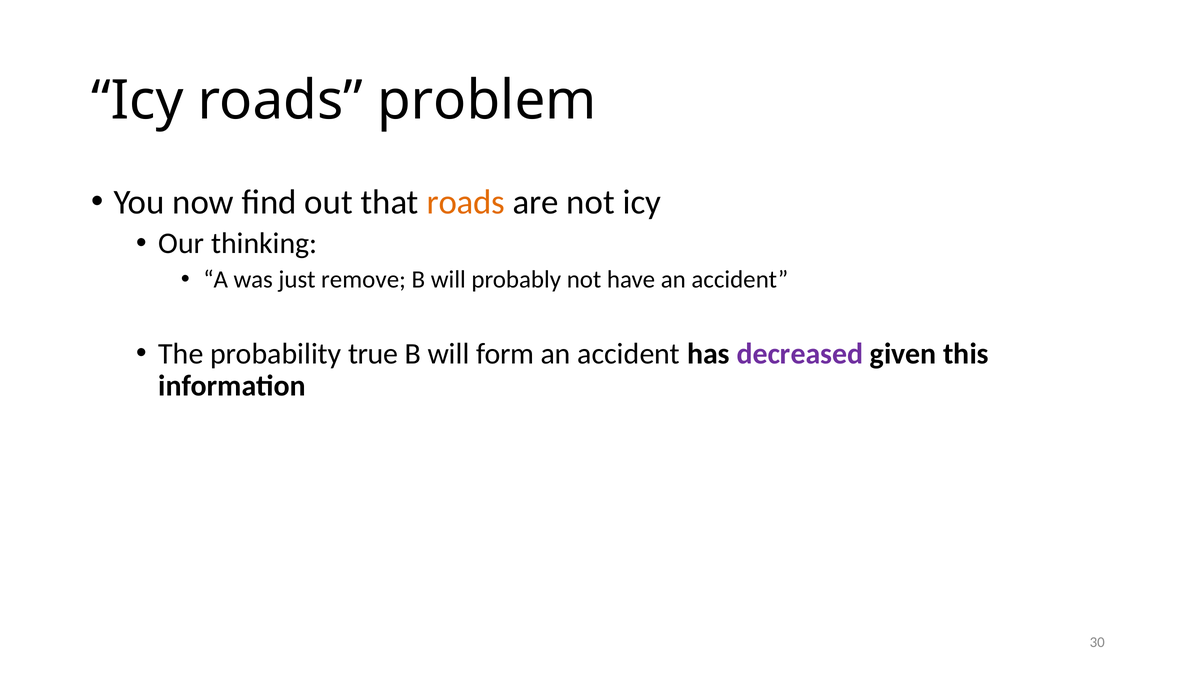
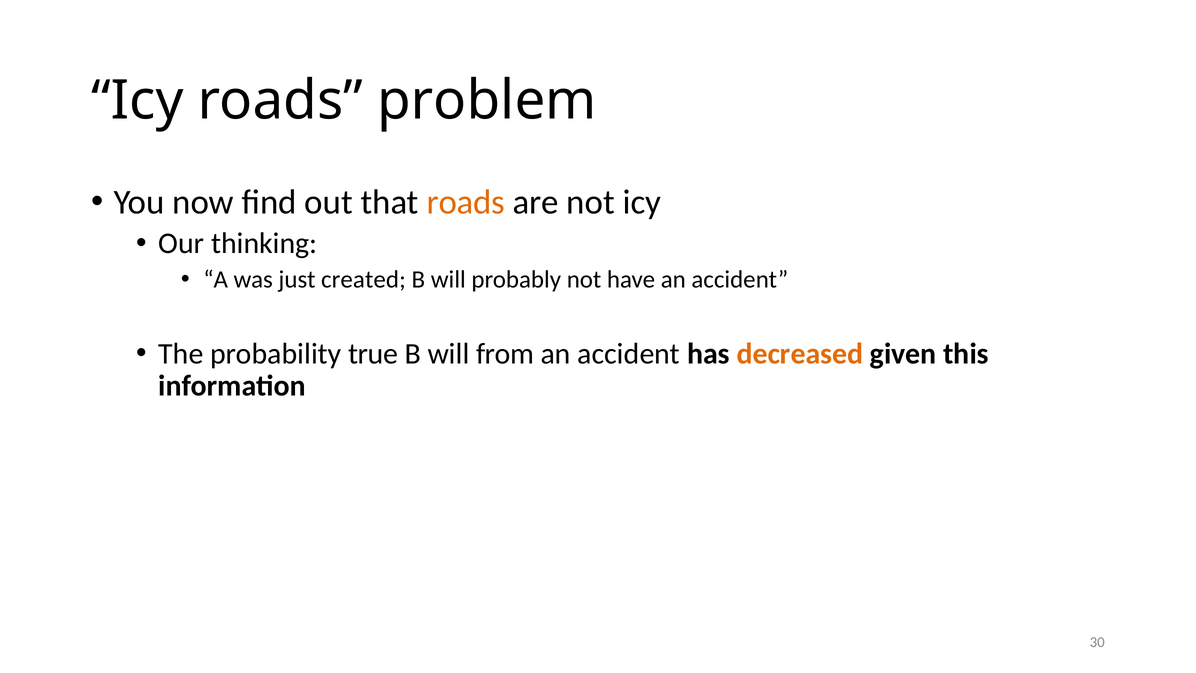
remove: remove -> created
form: form -> from
decreased colour: purple -> orange
